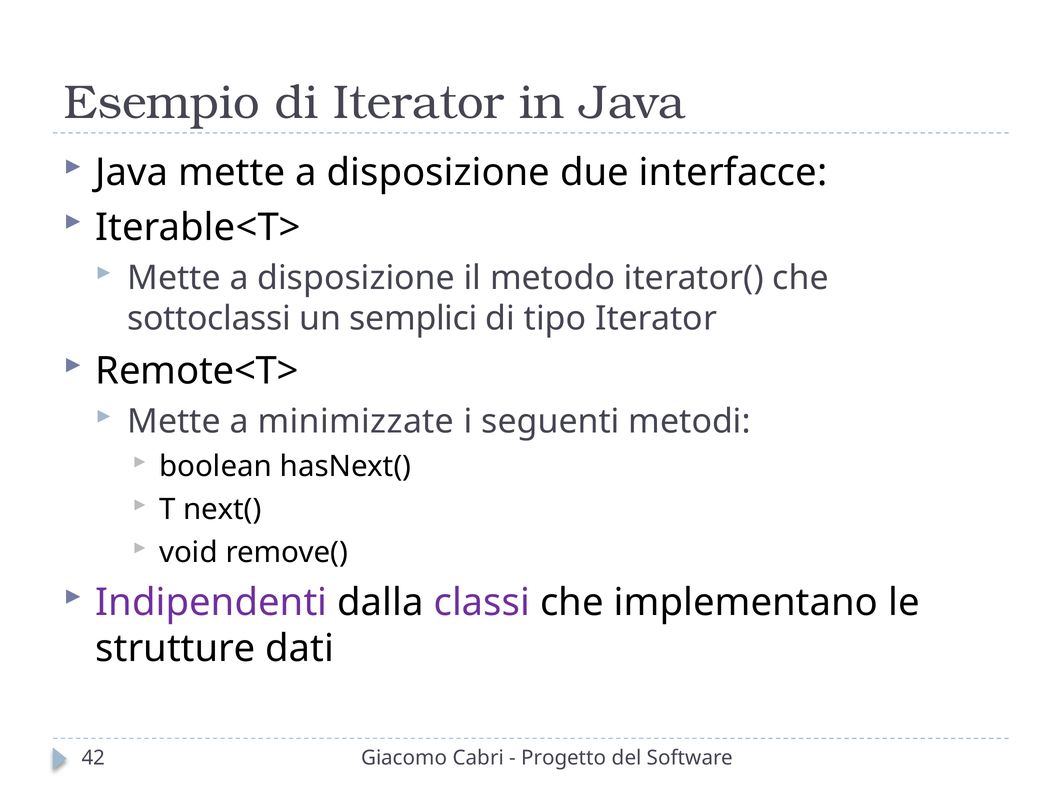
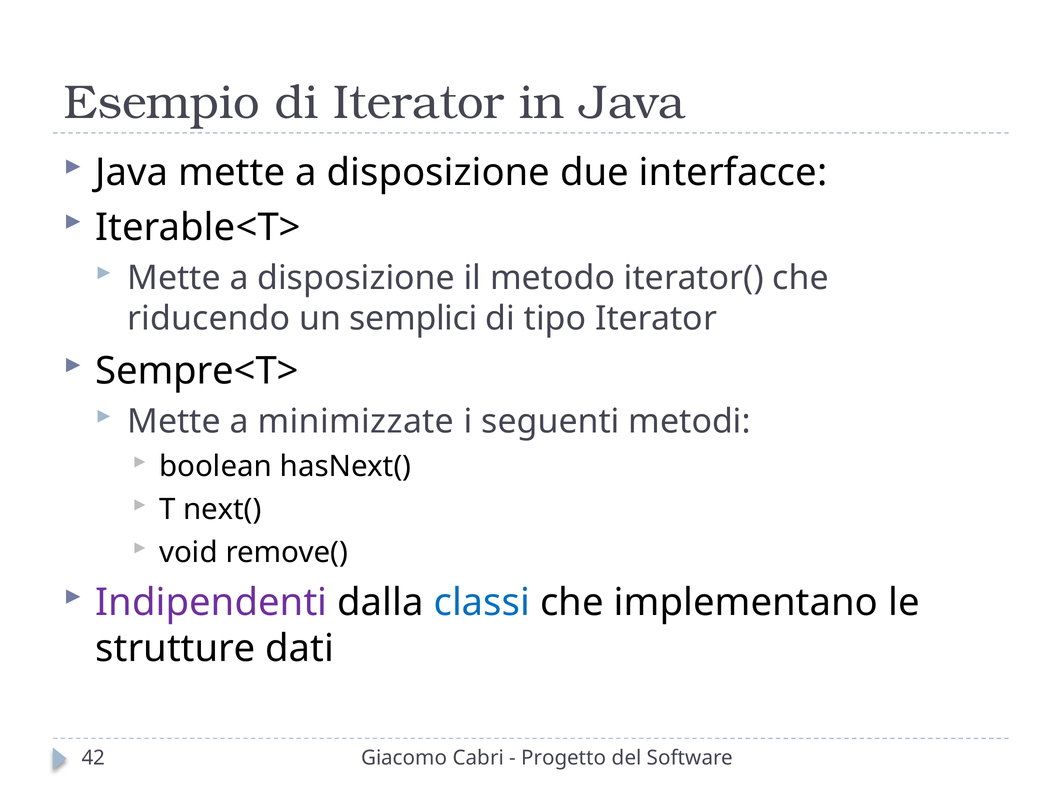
sottoclassi: sottoclassi -> riducendo
Remote<T>: Remote<T> -> Sempre<T>
classi colour: purple -> blue
